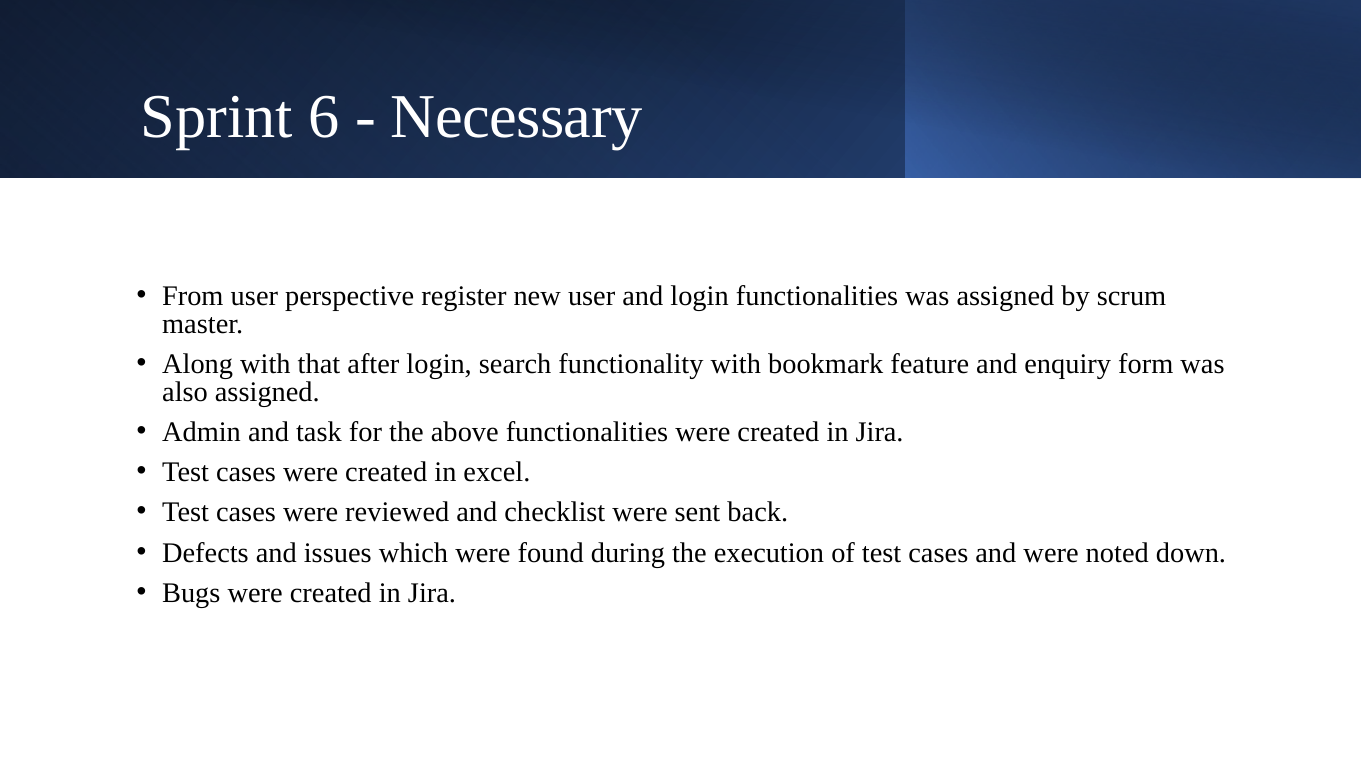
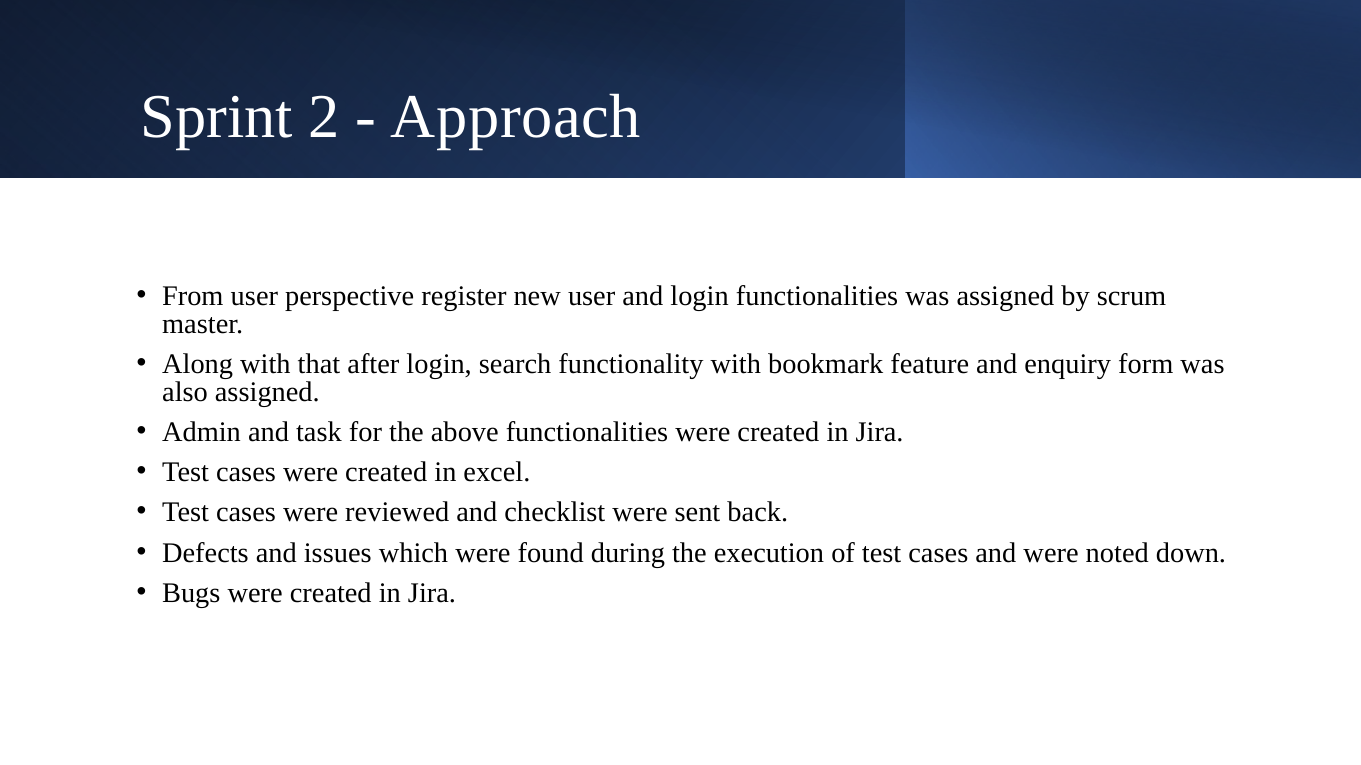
6: 6 -> 2
Necessary: Necessary -> Approach
